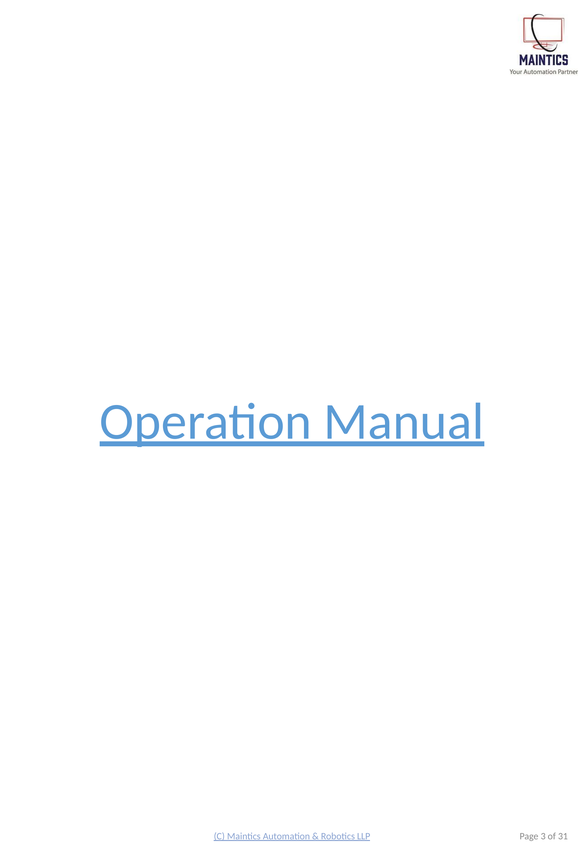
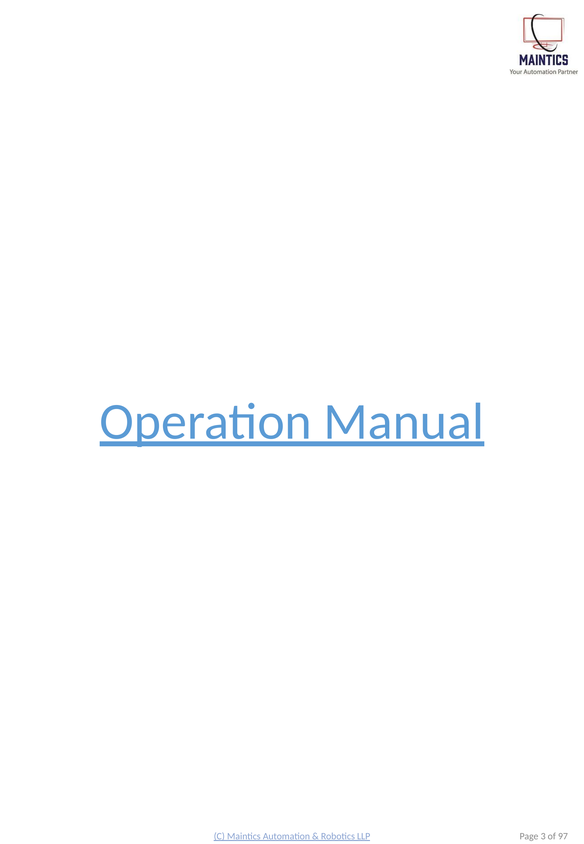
31: 31 -> 97
